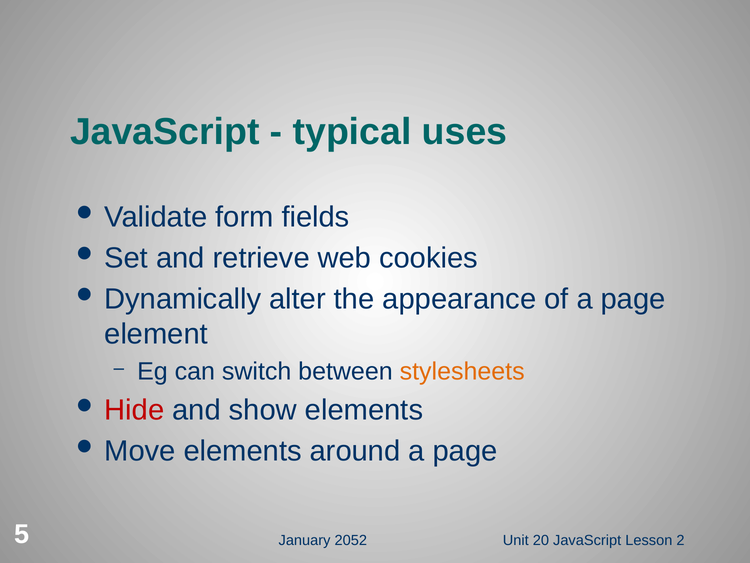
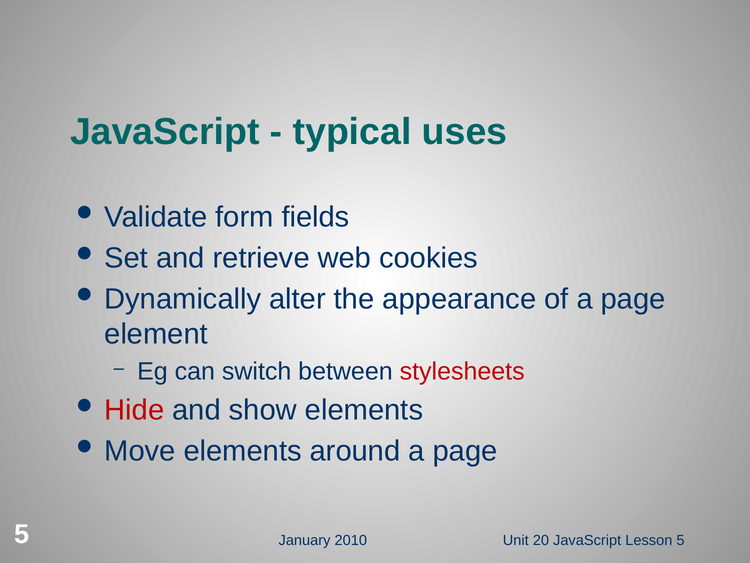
stylesheets colour: orange -> red
2052: 2052 -> 2010
Lesson 2: 2 -> 5
